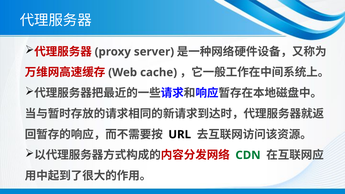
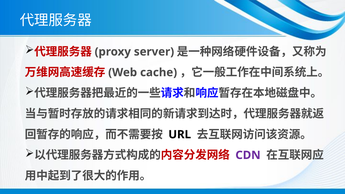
CDN colour: green -> purple
